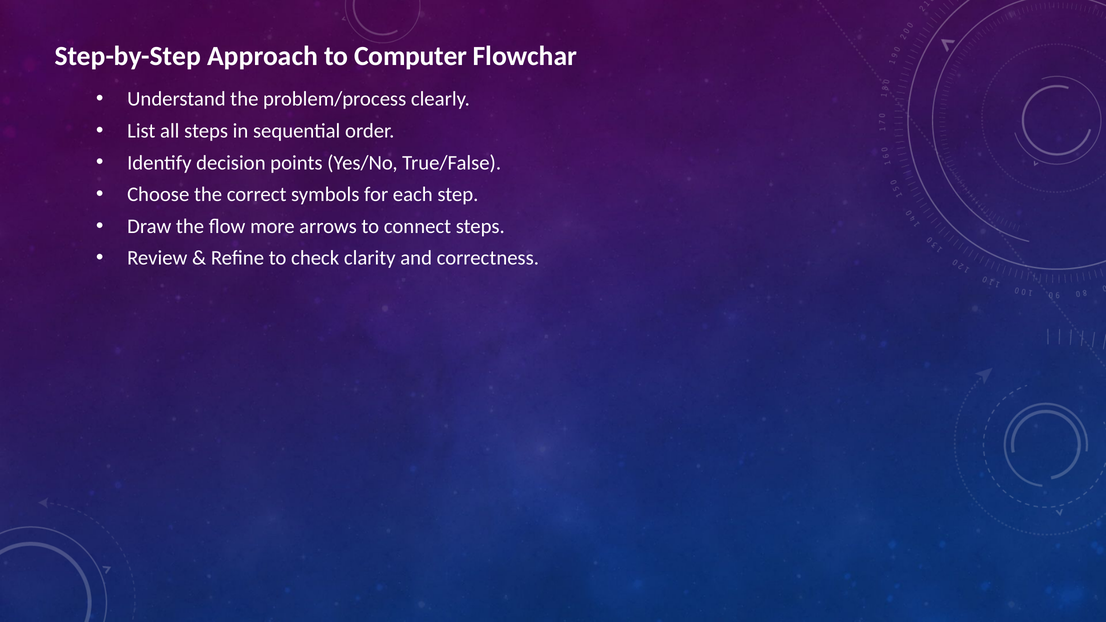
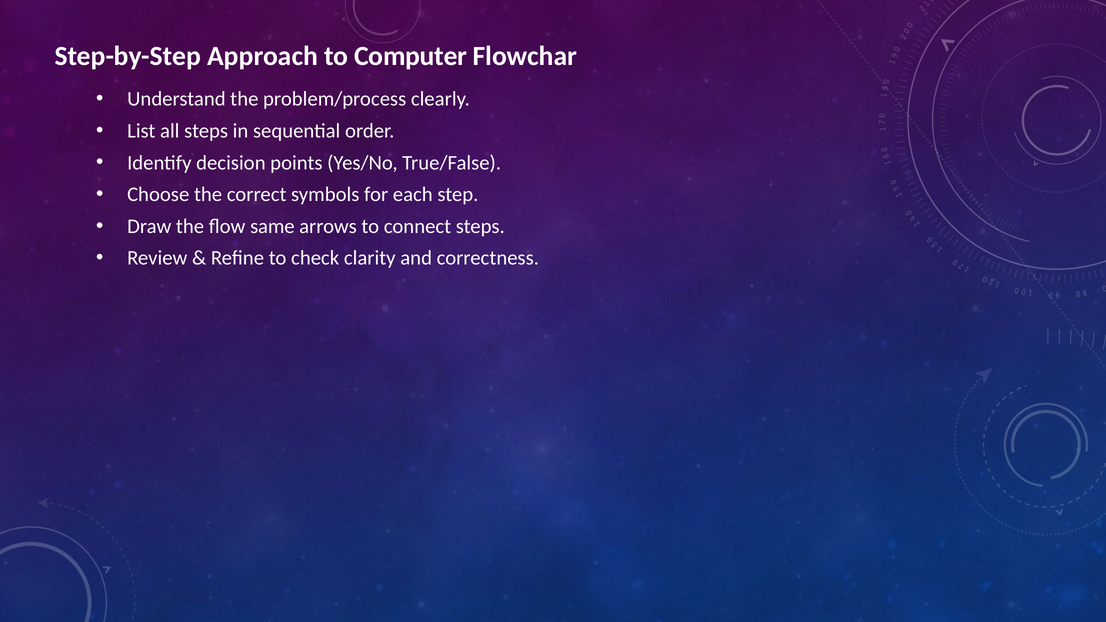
more: more -> same
